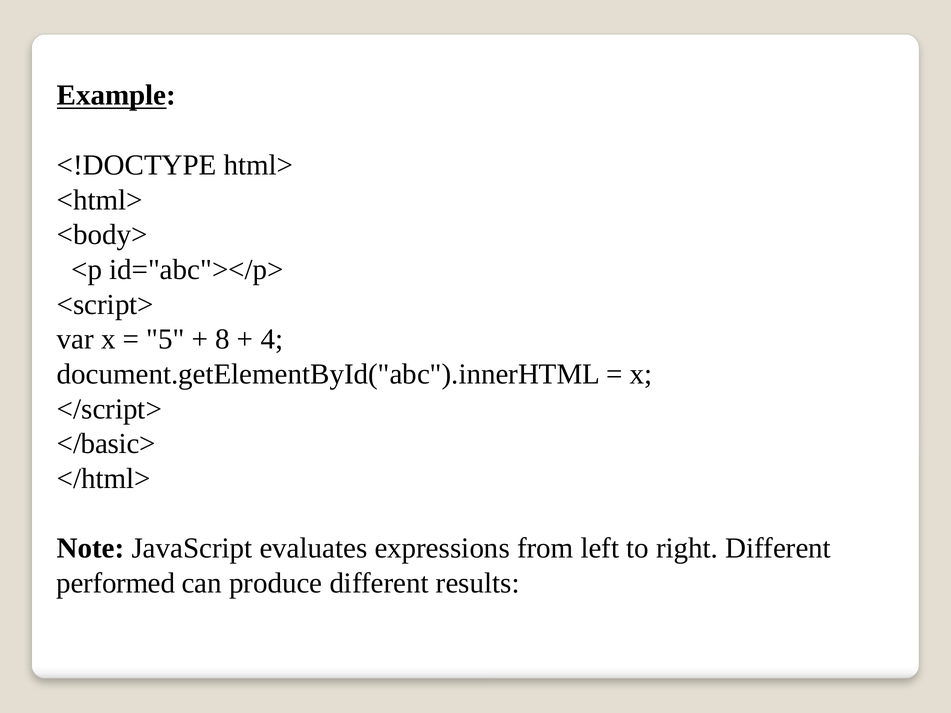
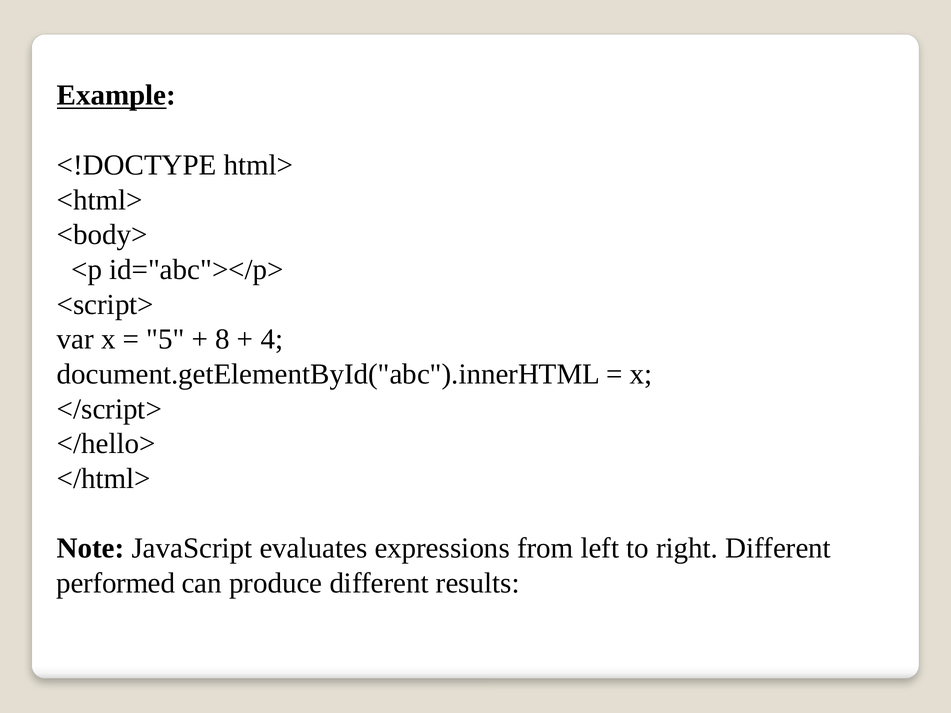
</basic>: </basic> -> </hello>
